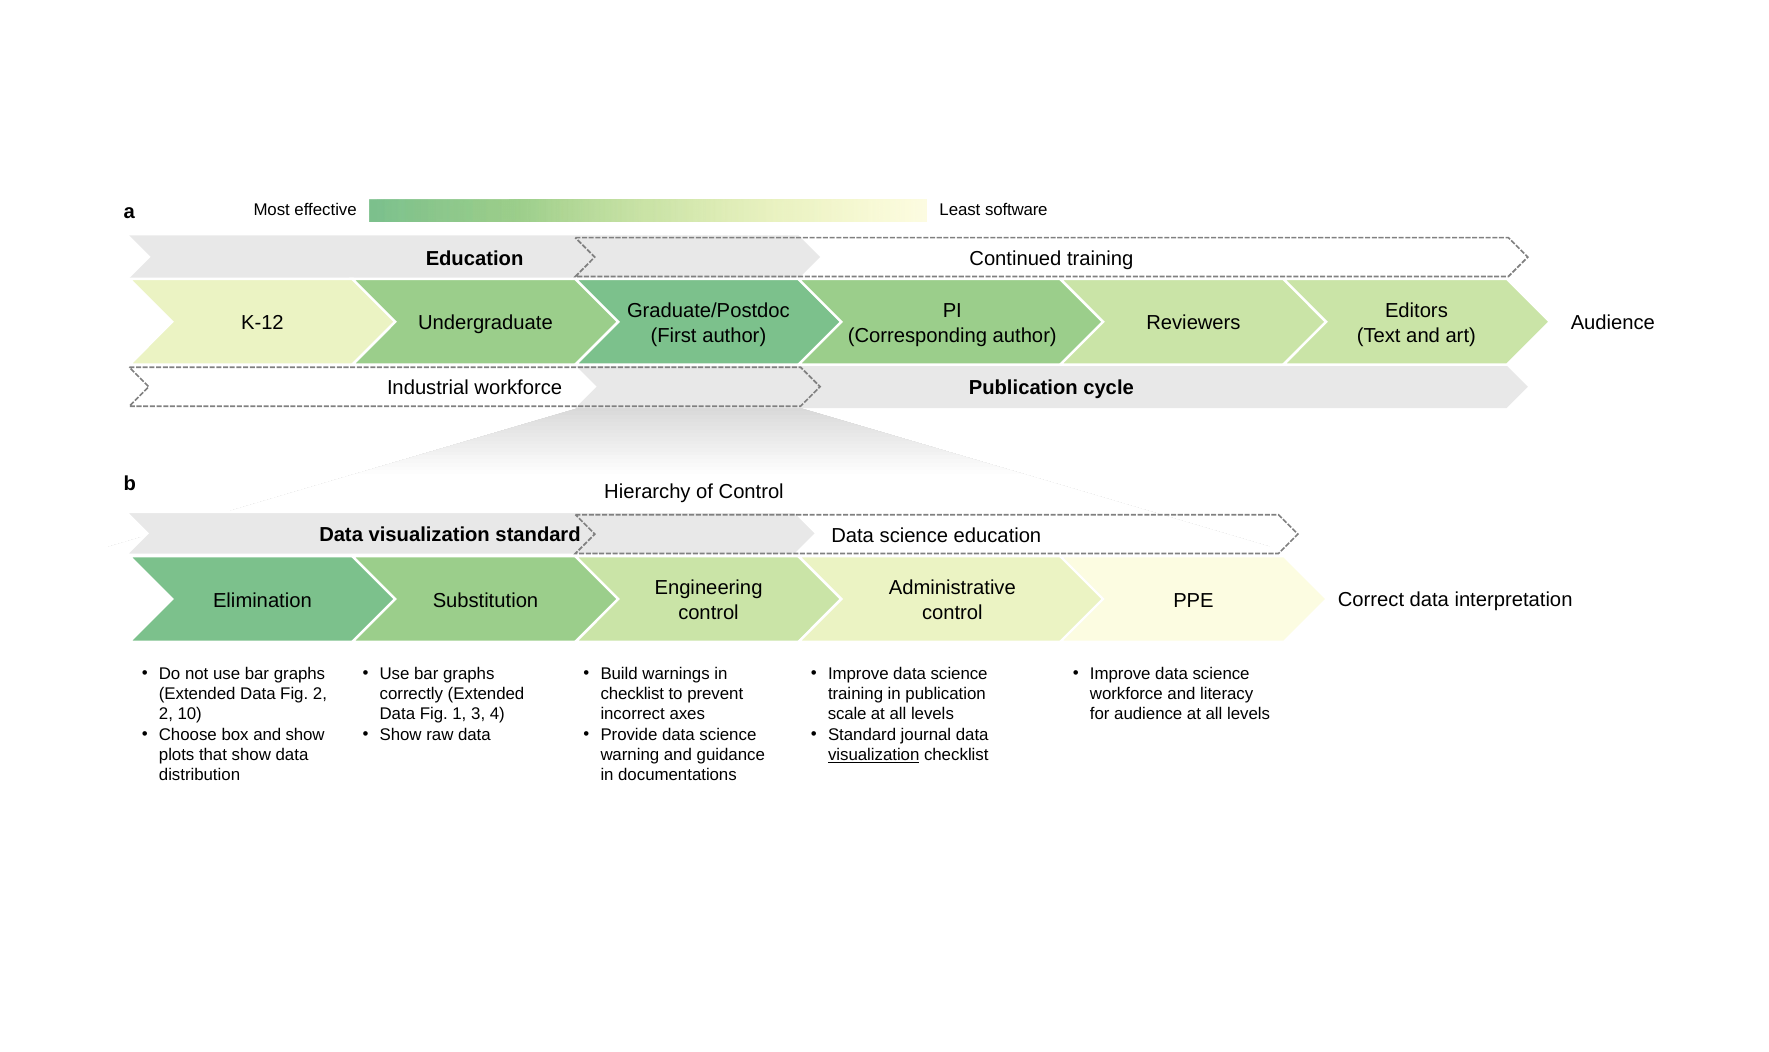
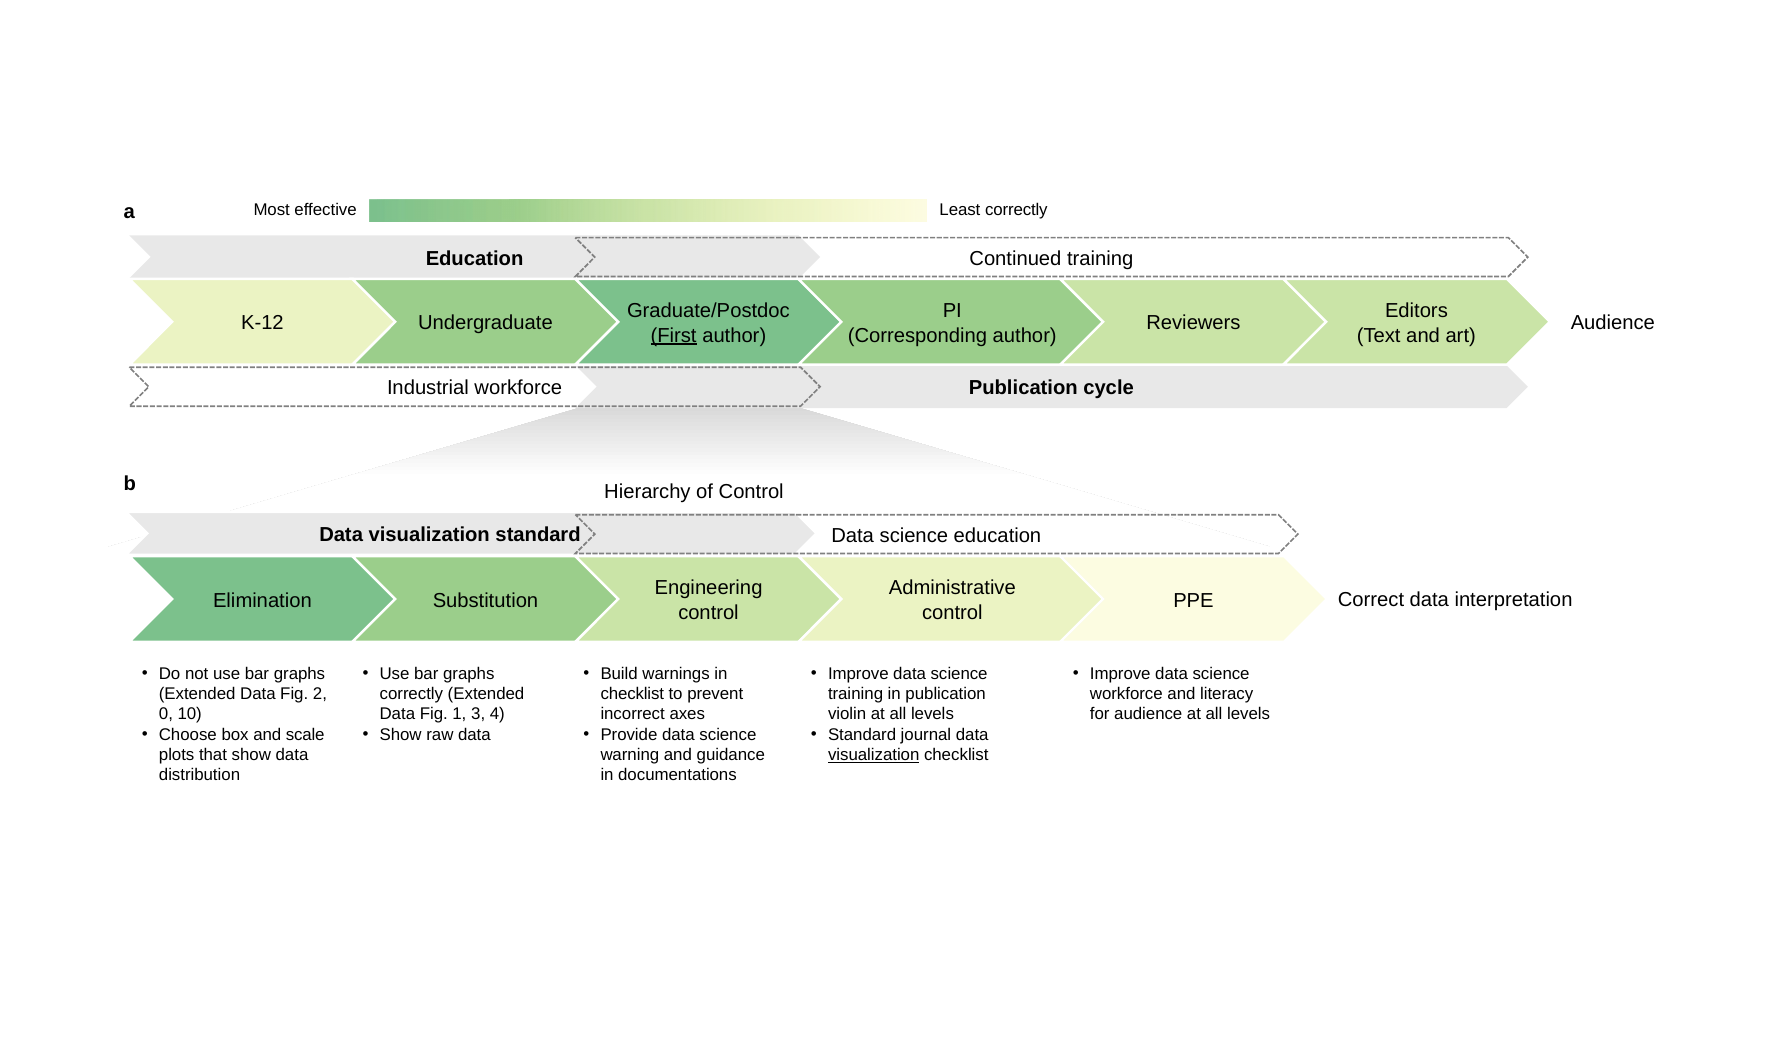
Least software: software -> correctly
First underline: none -> present
2 at (166, 714): 2 -> 0
scale: scale -> violin
and show: show -> scale
